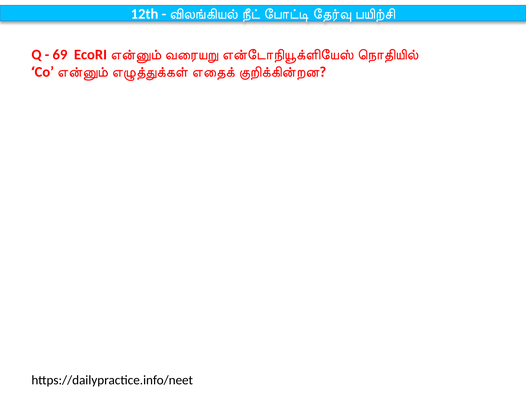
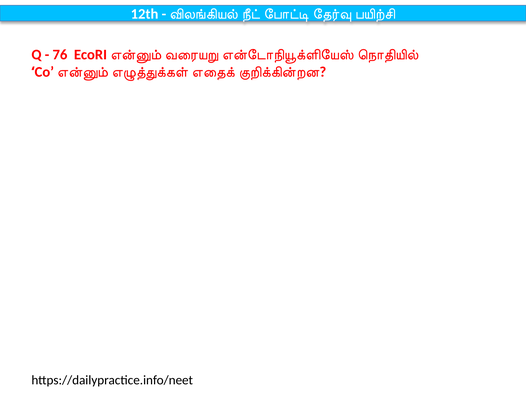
69: 69 -> 76
